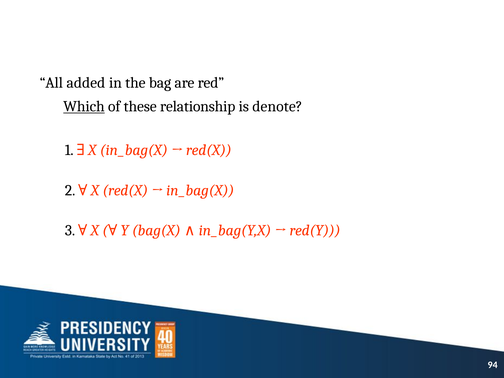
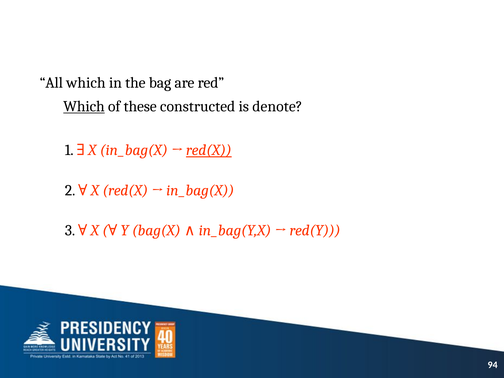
All added: added -> which
relationship: relationship -> constructed
red(X at (209, 150) underline: none -> present
